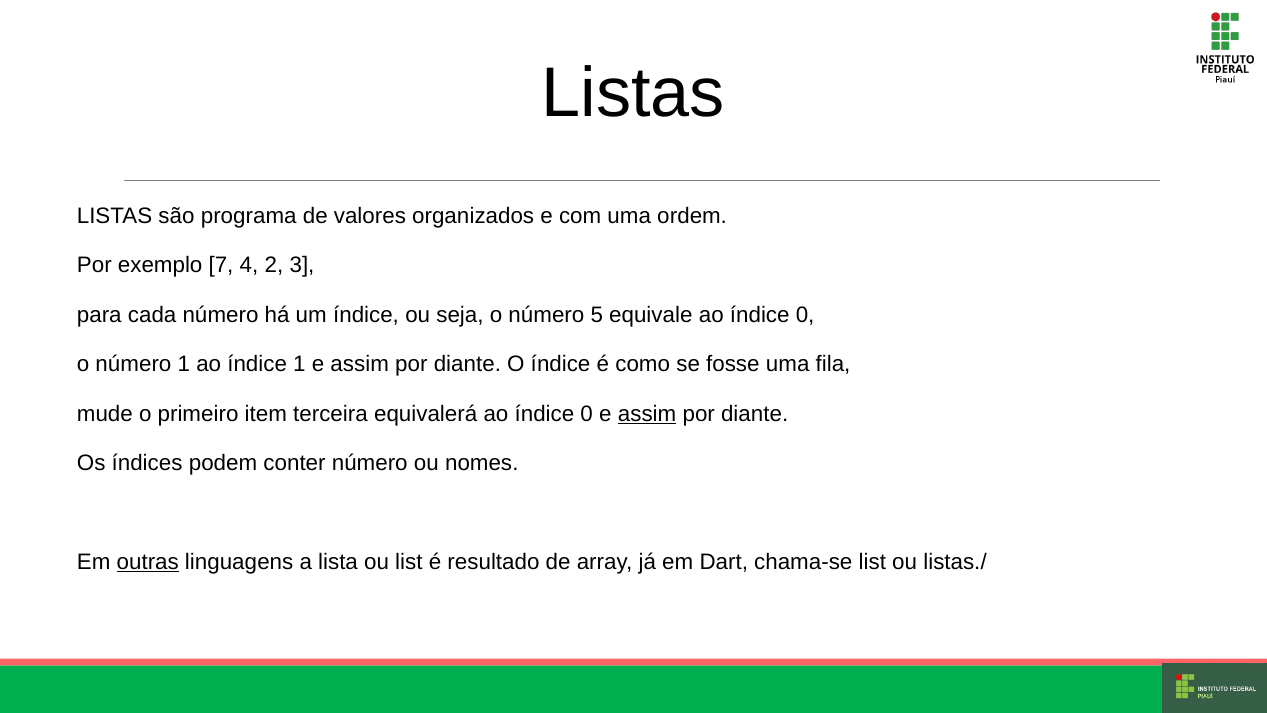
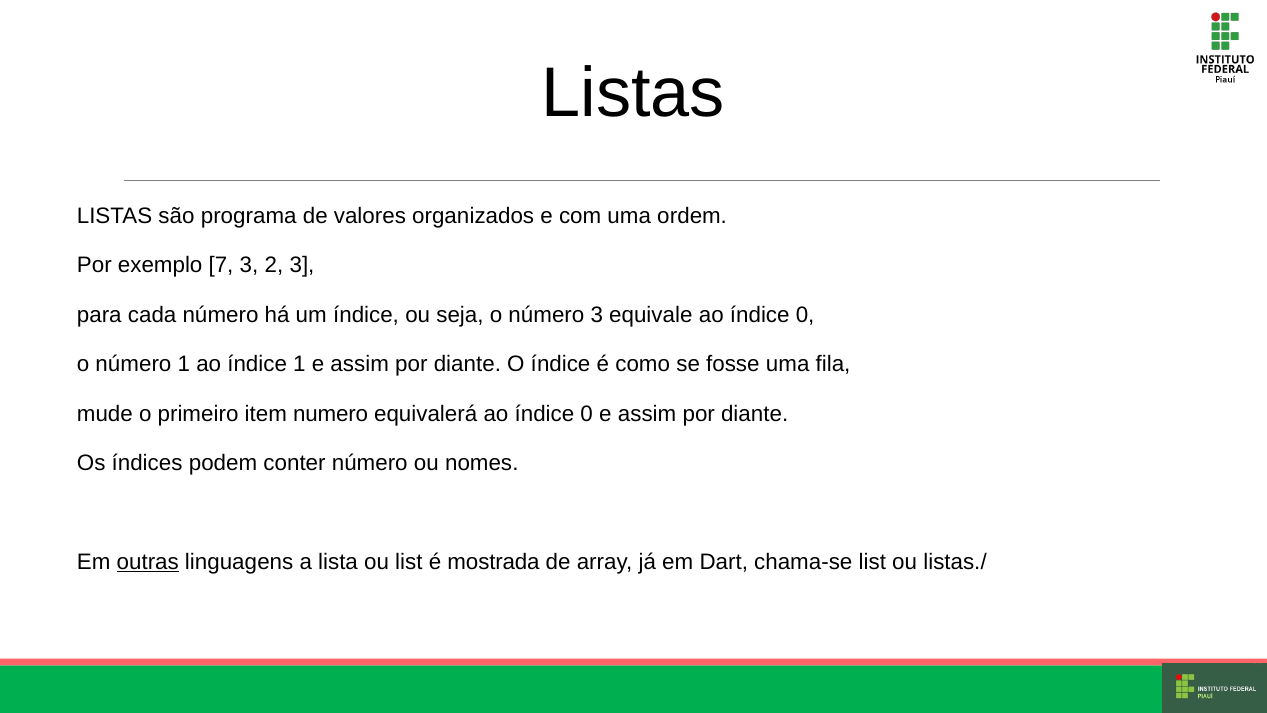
7 4: 4 -> 3
número 5: 5 -> 3
terceira: terceira -> numero
assim at (647, 414) underline: present -> none
resultado: resultado -> mostrada
